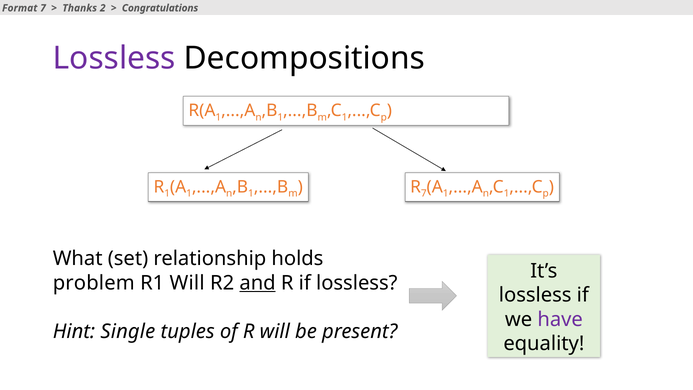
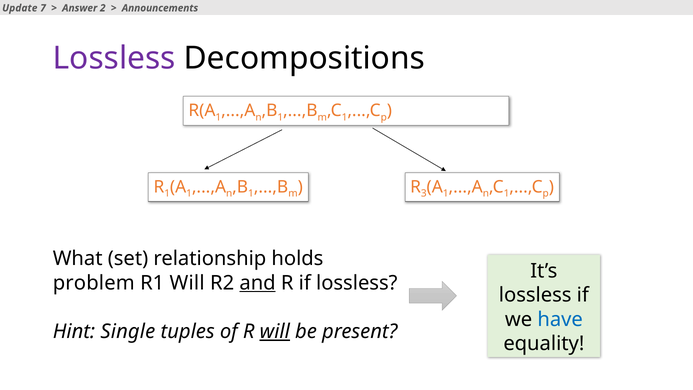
Format: Format -> Update
Thanks: Thanks -> Answer
Congratulations: Congratulations -> Announcements
R 7: 7 -> 3
have colour: purple -> blue
will at (275, 331) underline: none -> present
